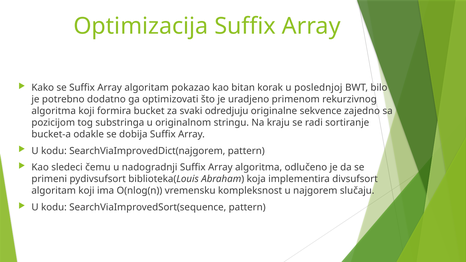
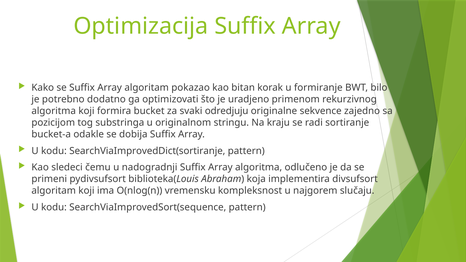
poslednjoj: poslednjoj -> formiranje
SearchViaImprovedDict(najgorem: SearchViaImprovedDict(najgorem -> SearchViaImprovedDict(sortiranje
